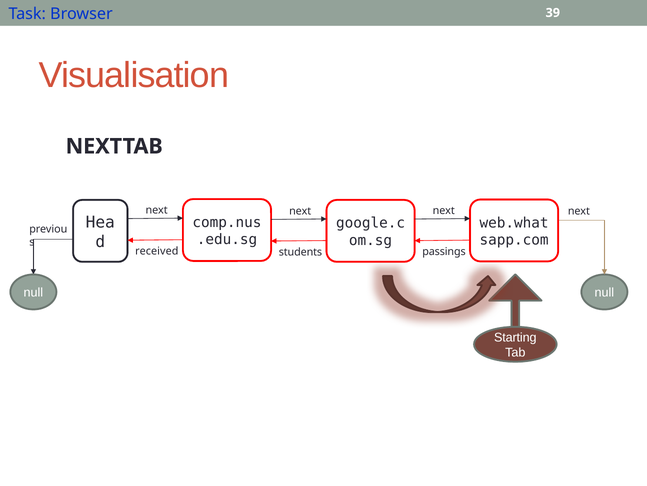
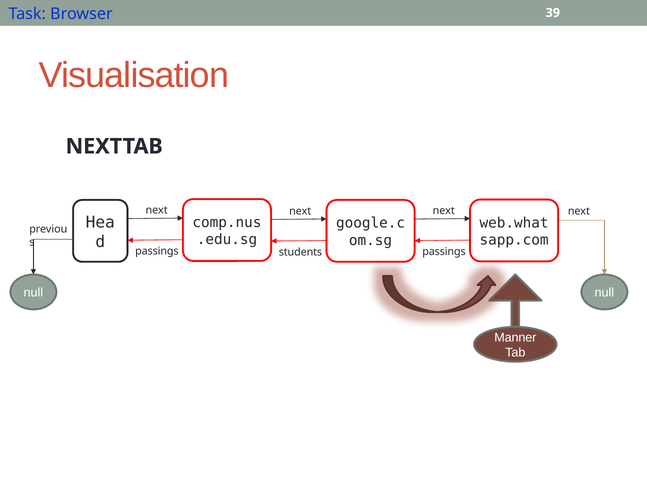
received at (157, 251): received -> passings
Starting: Starting -> Manner
